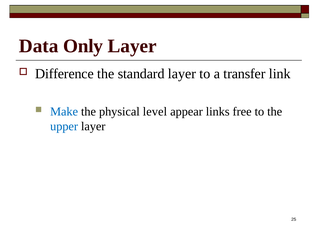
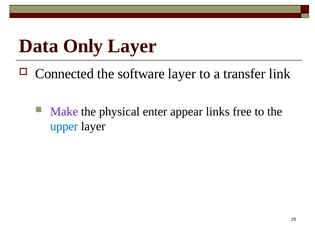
Difference: Difference -> Connected
standard: standard -> software
Make colour: blue -> purple
level: level -> enter
